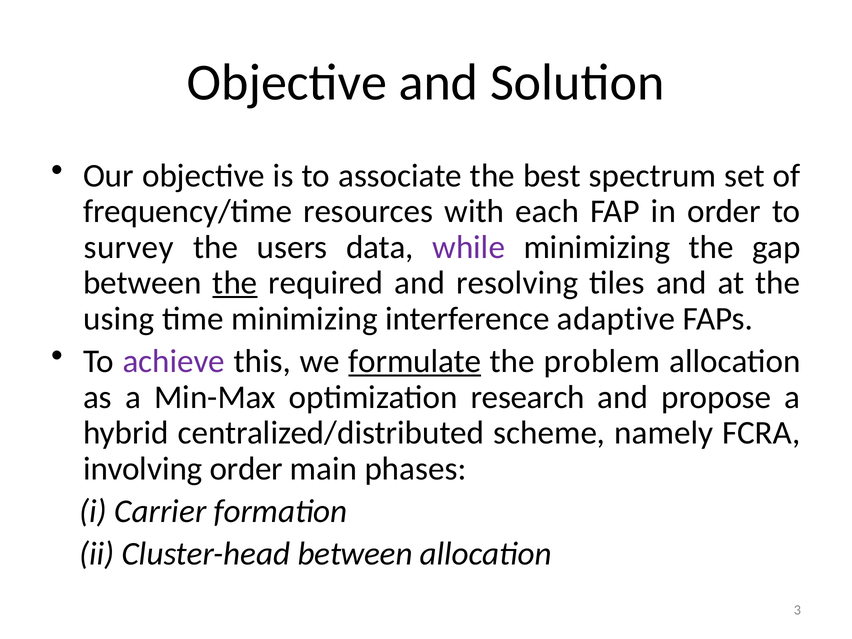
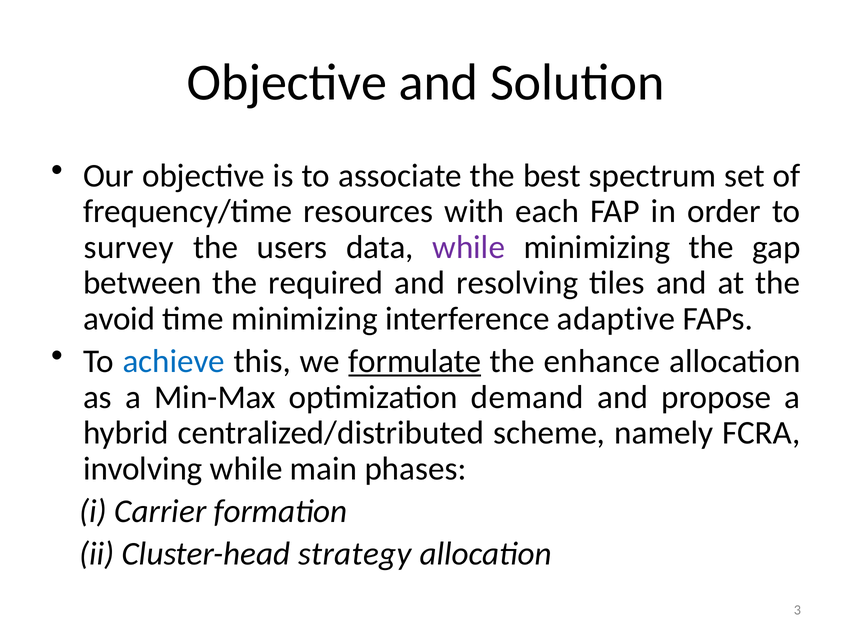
the at (235, 283) underline: present -> none
using: using -> avoid
achieve colour: purple -> blue
problem: problem -> enhance
research: research -> demand
involving order: order -> while
Cluster-head between: between -> strategy
